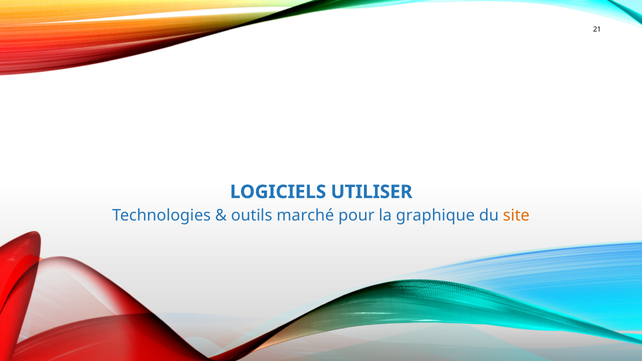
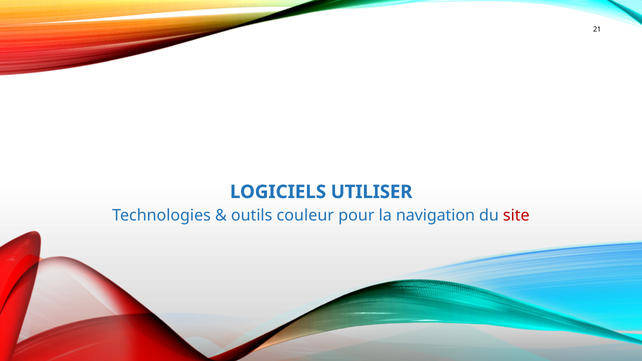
marché: marché -> couleur
graphique: graphique -> navigation
site colour: orange -> red
